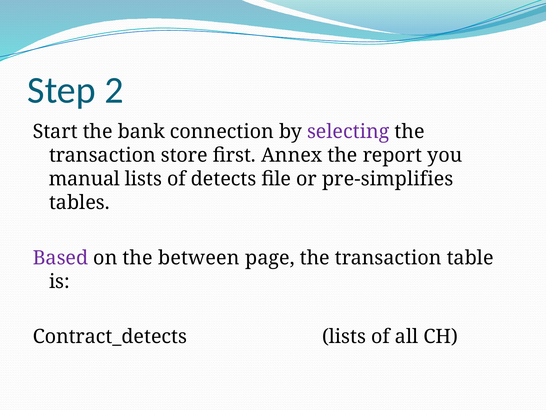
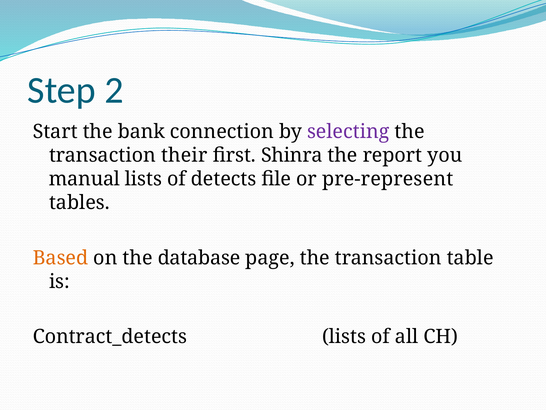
store: store -> their
Annex: Annex -> Shinra
pre-simplifies: pre-simplifies -> pre-represent
Based colour: purple -> orange
between: between -> database
